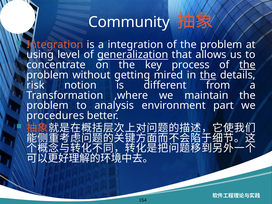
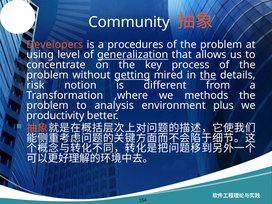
Integration at (55, 45): Integration -> Developers
a integration: integration -> procedures
the at (247, 65) underline: present -> none
getting underline: none -> present
maintain: maintain -> methods
part: part -> plus
procedures: procedures -> productivity
